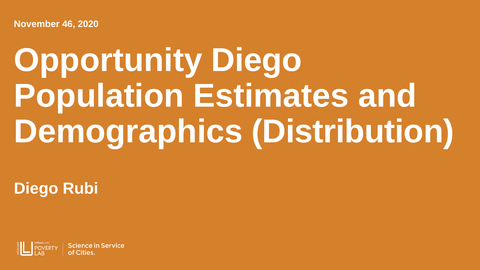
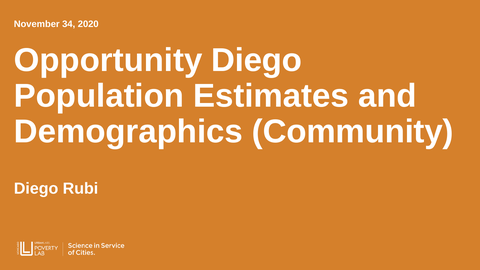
46: 46 -> 34
Distribution: Distribution -> Community
